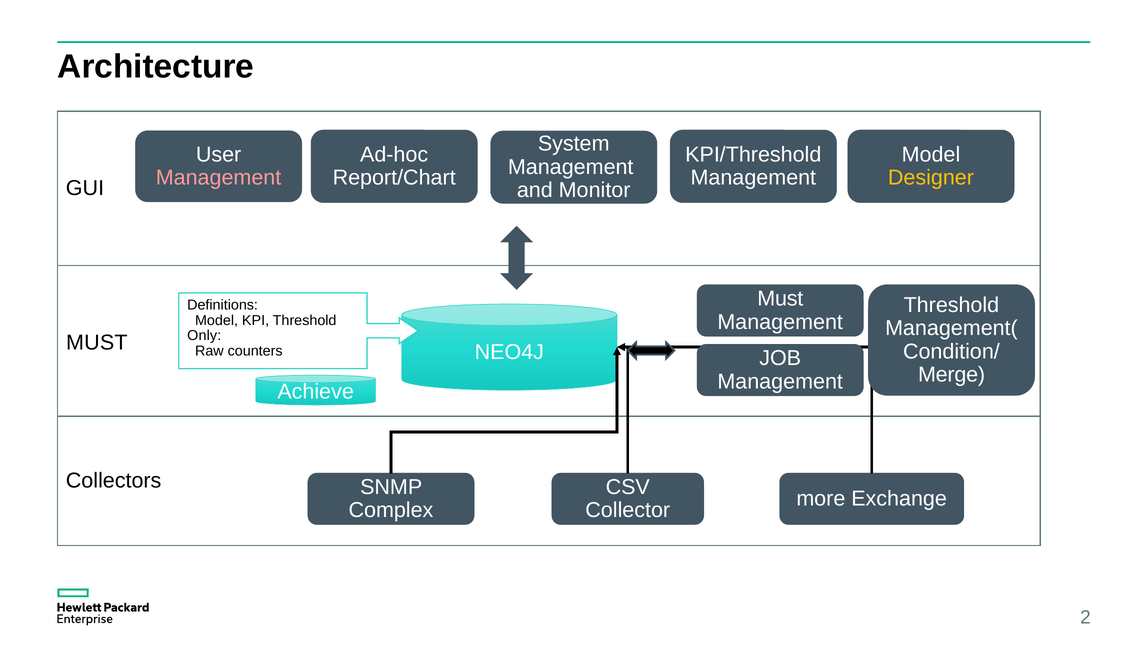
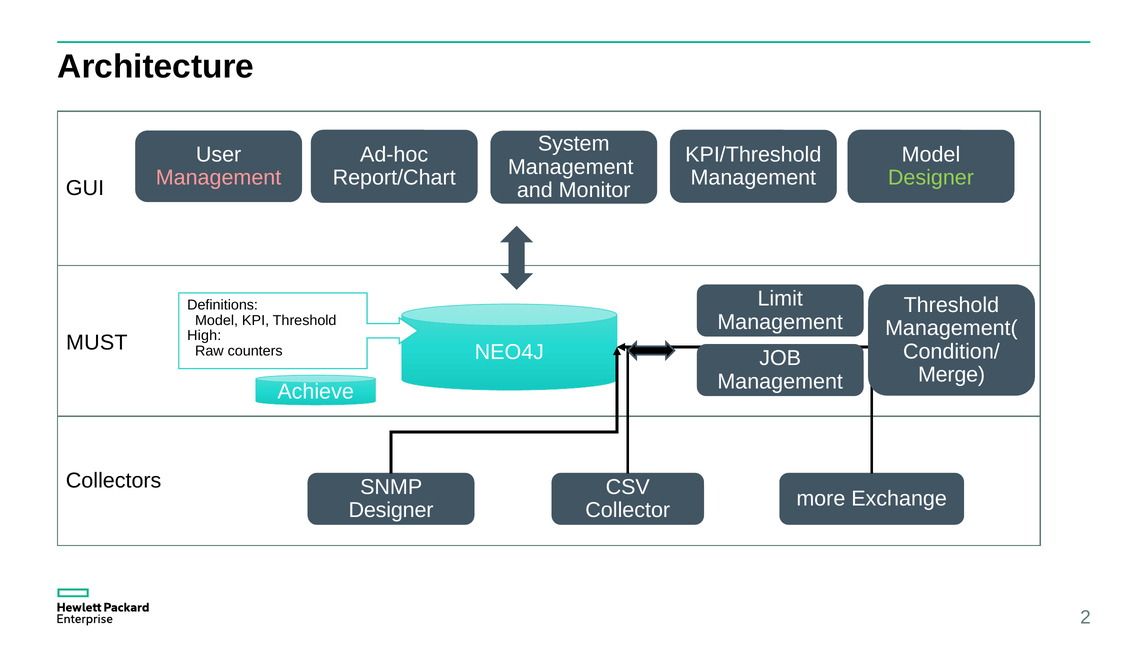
Designer at (931, 178) colour: yellow -> light green
Must at (780, 299): Must -> Limit
Only: Only -> High
Complex at (391, 510): Complex -> Designer
